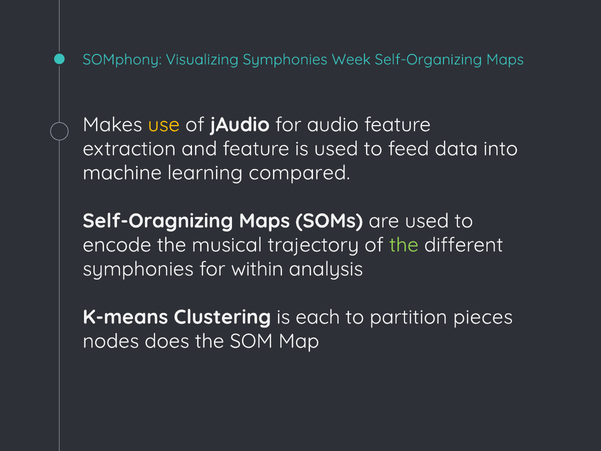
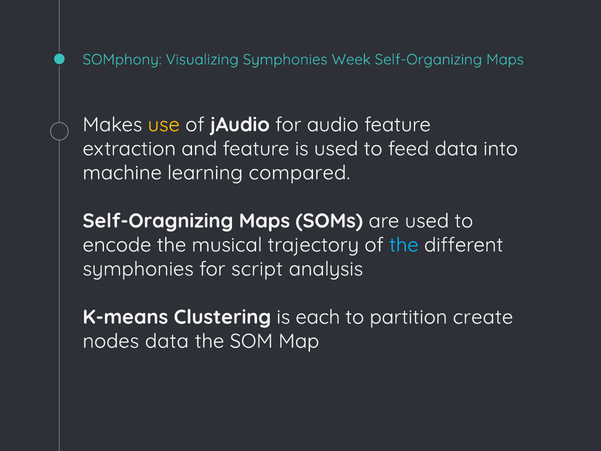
the at (404, 245) colour: light green -> light blue
within: within -> script
pieces: pieces -> create
nodes does: does -> data
